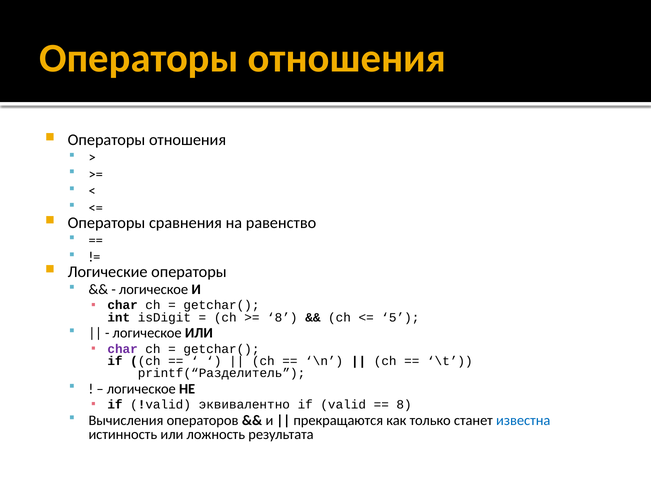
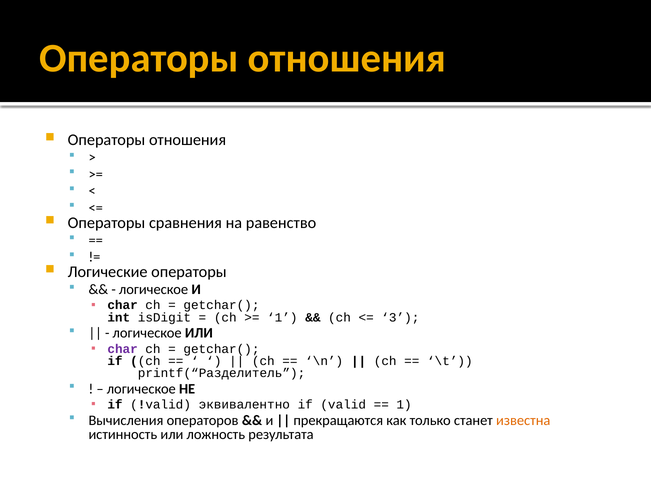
8 at (282, 318): 8 -> 1
5: 5 -> 3
8 at (404, 405): 8 -> 1
известна colour: blue -> orange
